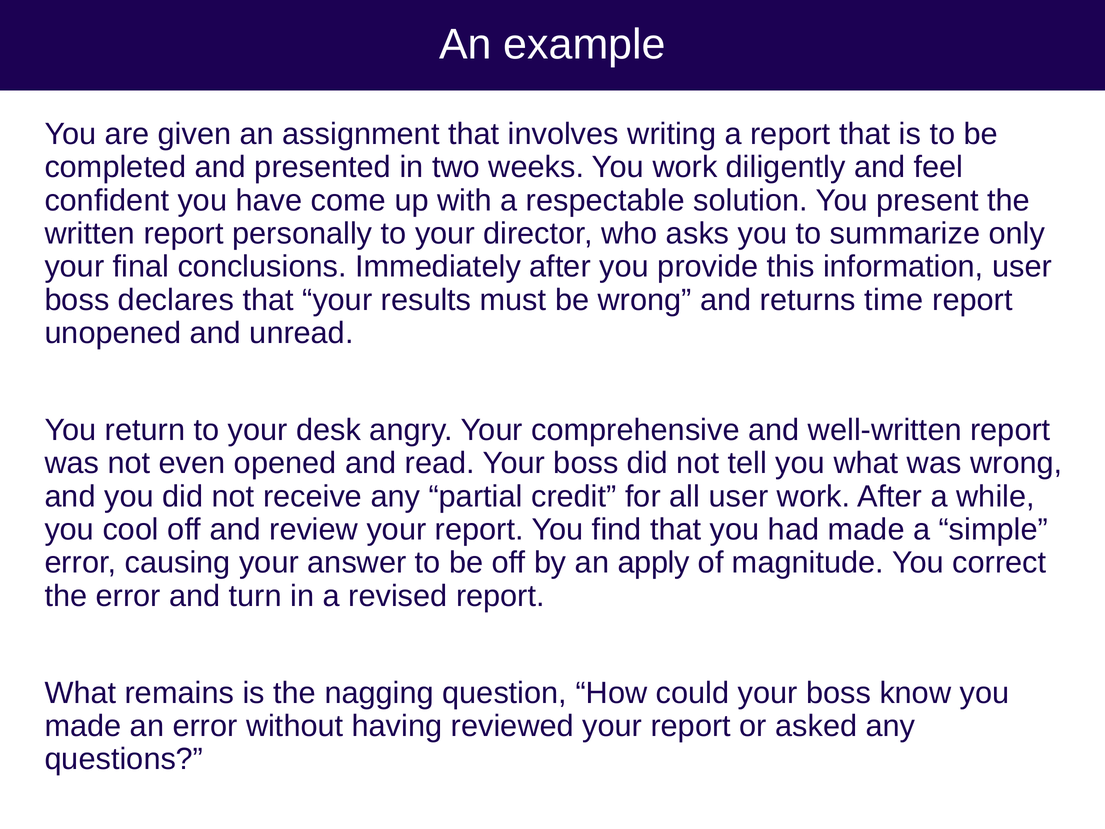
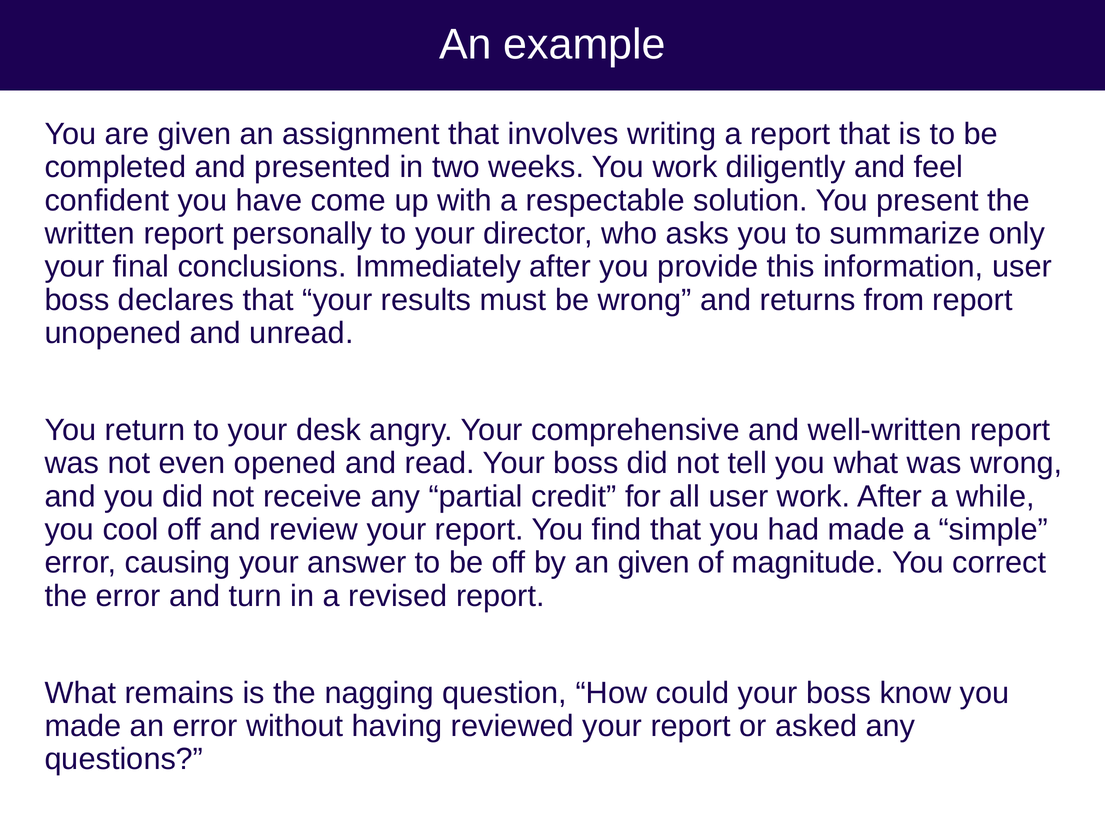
time: time -> from
an apply: apply -> given
